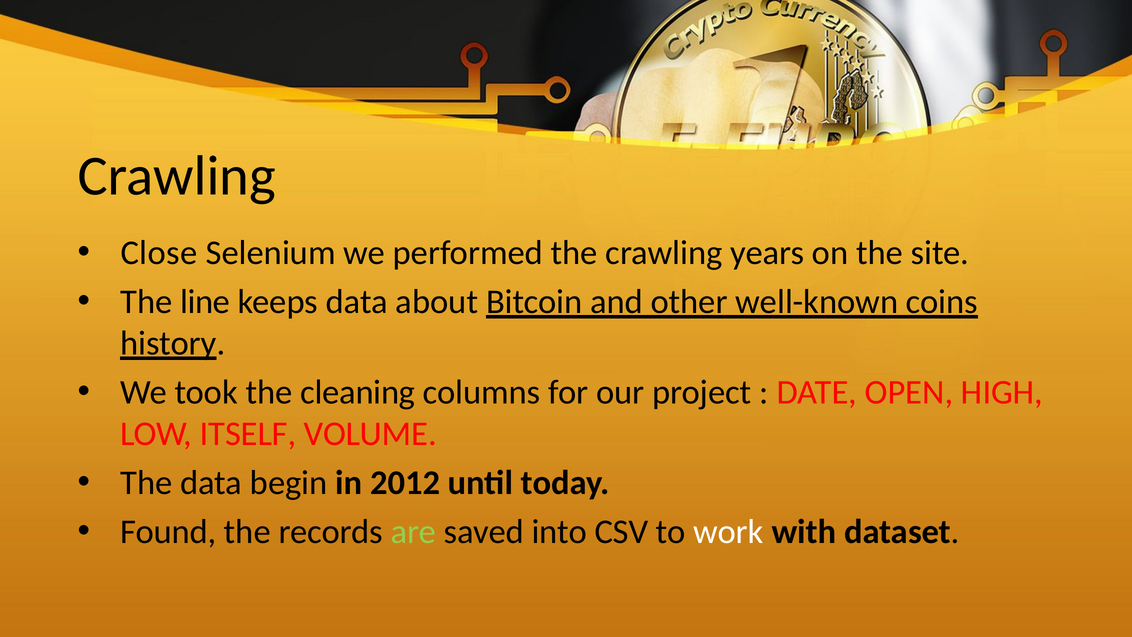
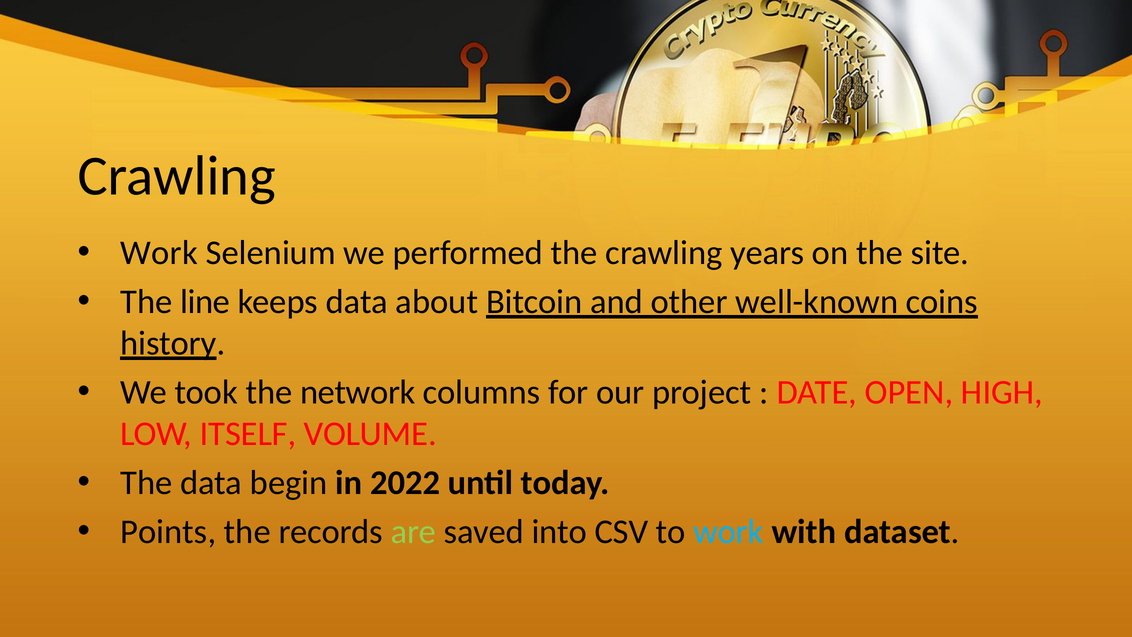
Close at (159, 253): Close -> Work
cleaning: cleaning -> network
2012: 2012 -> 2022
Found: Found -> Points
work at (728, 532) colour: white -> light blue
